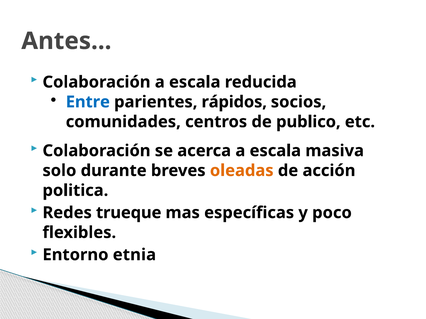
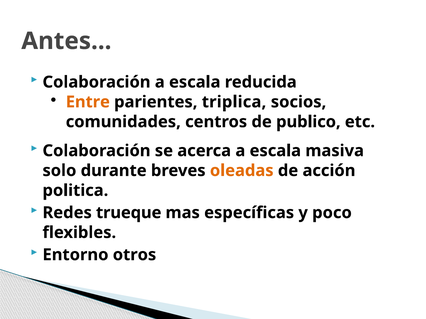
Entre colour: blue -> orange
rápidos: rápidos -> triplica
etnia: etnia -> otros
